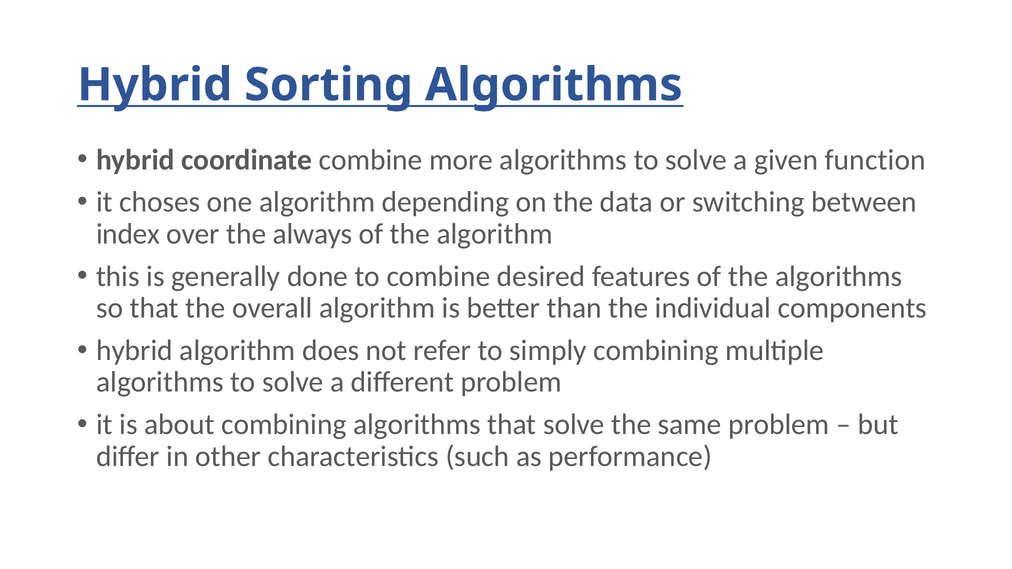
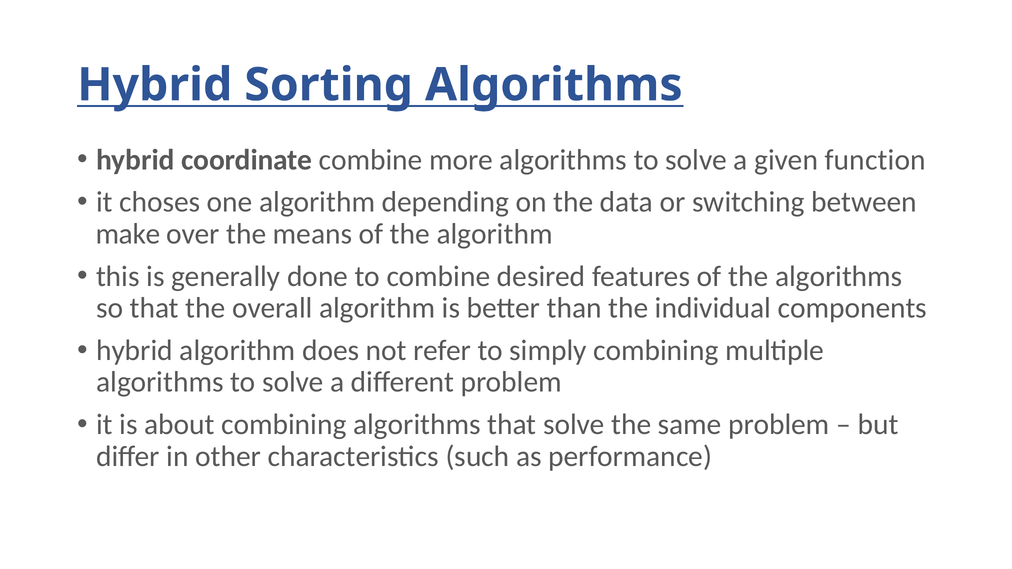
index: index -> make
always: always -> means
